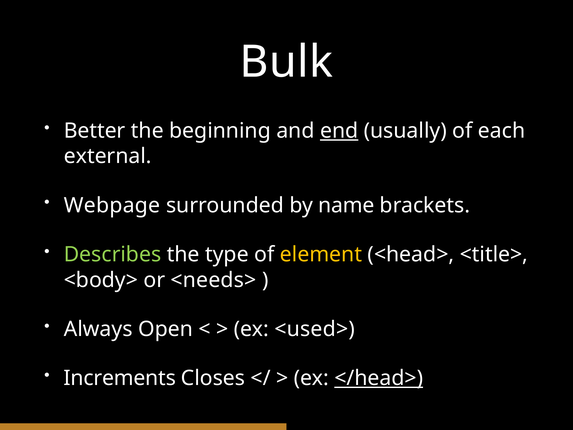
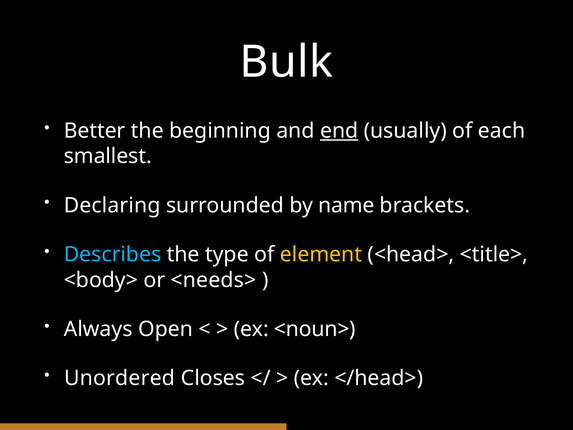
external: external -> smallest
Webpage: Webpage -> Declaring
Describes colour: light green -> light blue
<used>: <used> -> <noun>
Increments: Increments -> Unordered
</head> underline: present -> none
